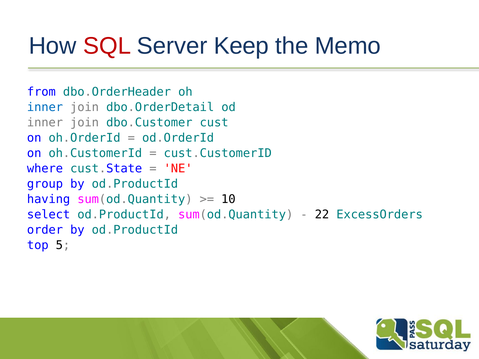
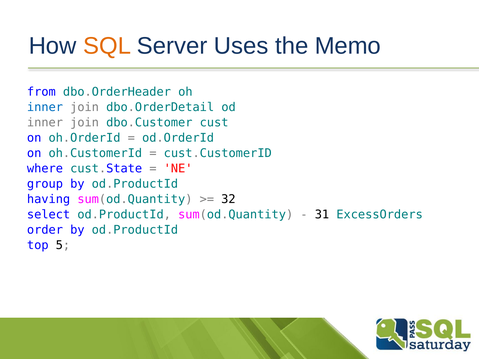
SQL colour: red -> orange
Keep: Keep -> Uses
10: 10 -> 32
22: 22 -> 31
